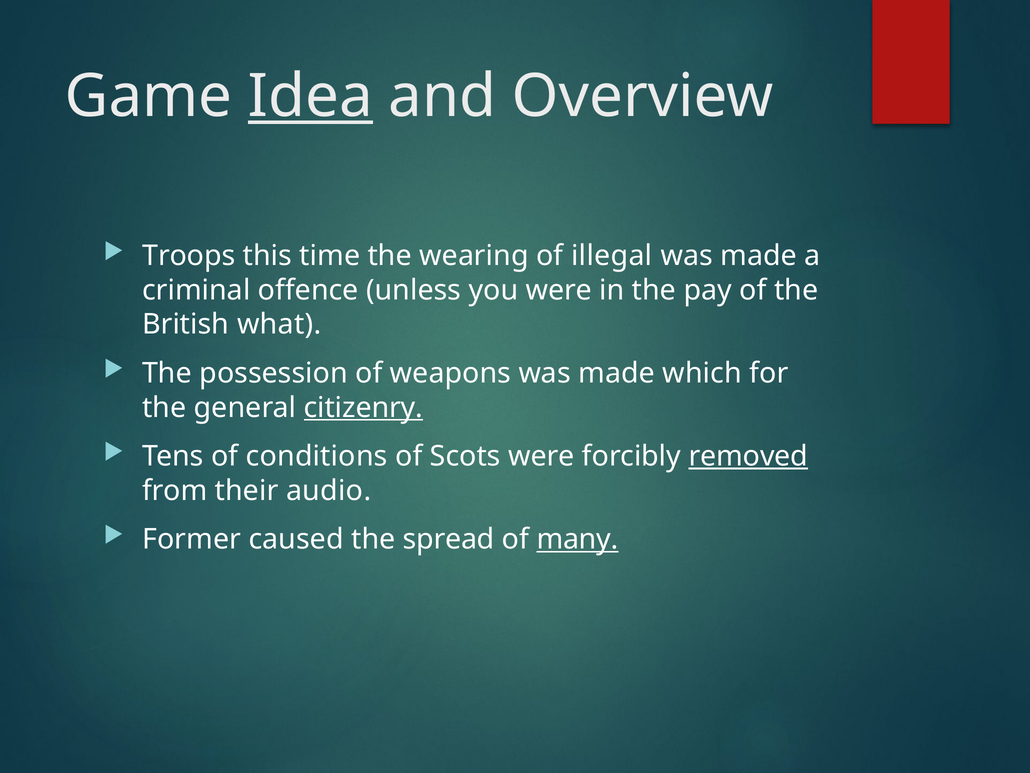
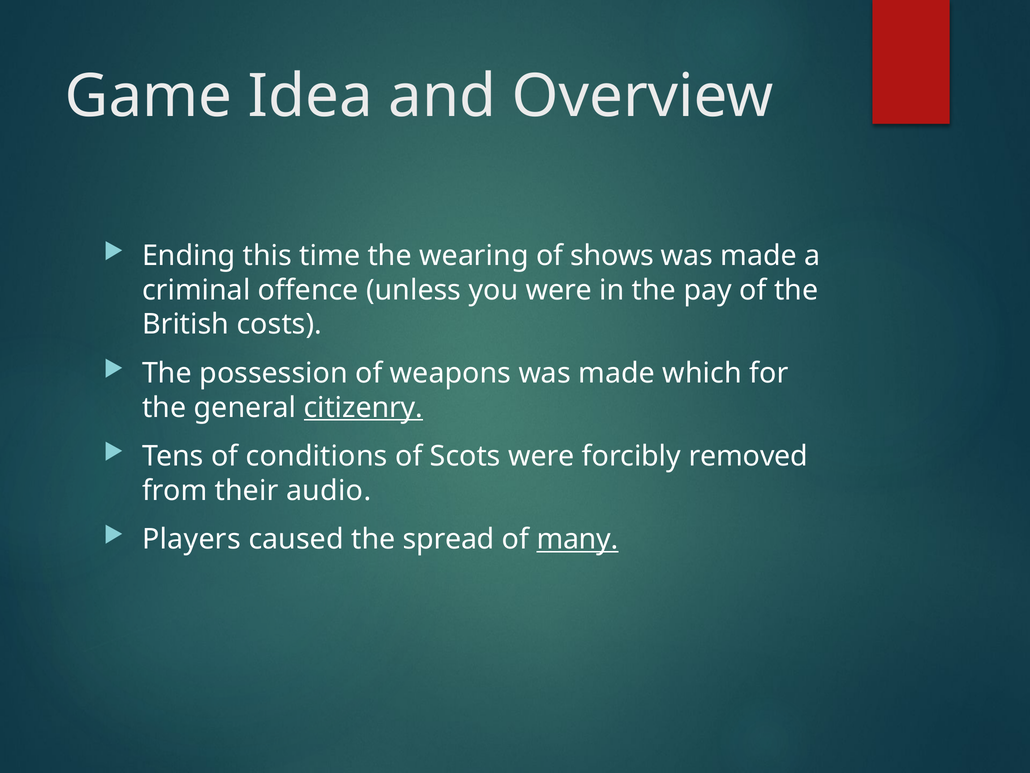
Idea underline: present -> none
Troops: Troops -> Ending
illegal: illegal -> shows
what: what -> costs
removed underline: present -> none
Former: Former -> Players
